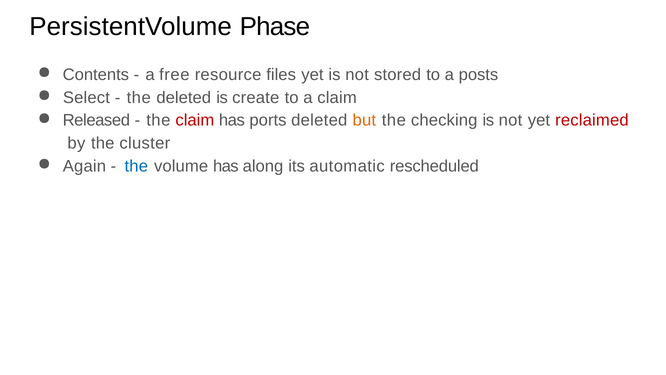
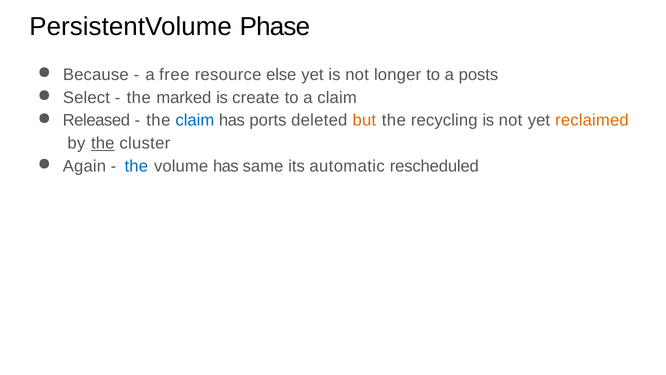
Contents: Contents -> Because
files: files -> else
stored: stored -> longer
the deleted: deleted -> marked
claim at (195, 120) colour: red -> blue
checking: checking -> recycling
reclaimed colour: red -> orange
the at (103, 143) underline: none -> present
along: along -> same
